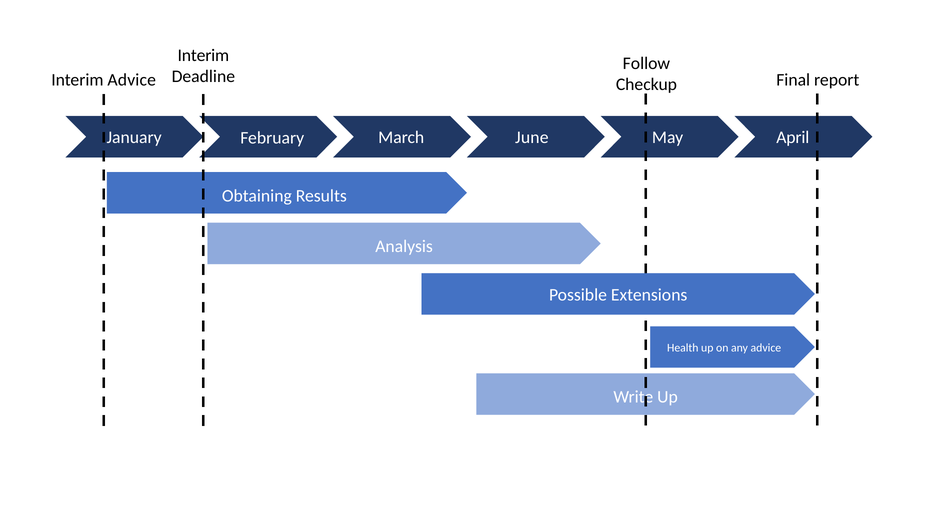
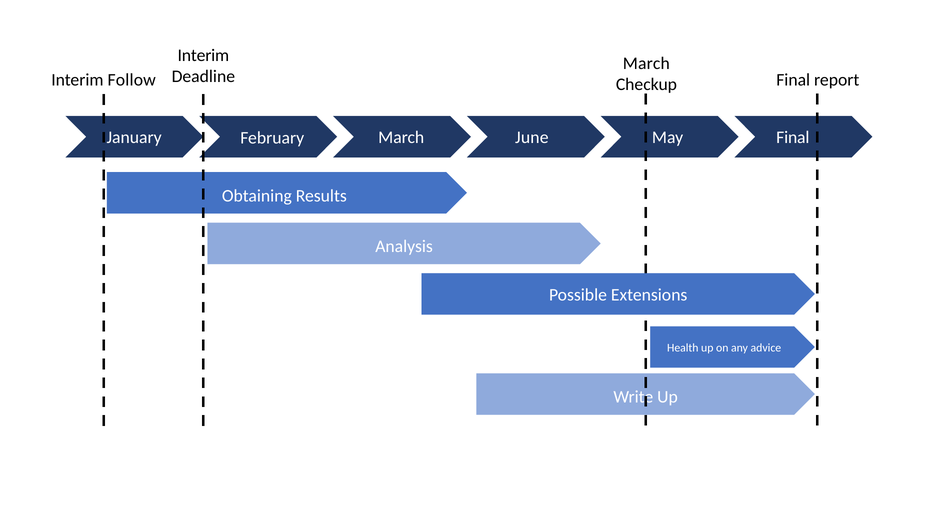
Follow at (646, 63): Follow -> March
Interim Advice: Advice -> Follow
May April: April -> Final
